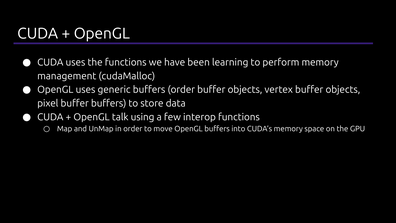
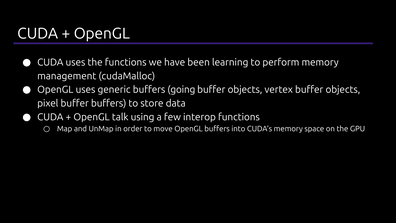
buffers order: order -> going
